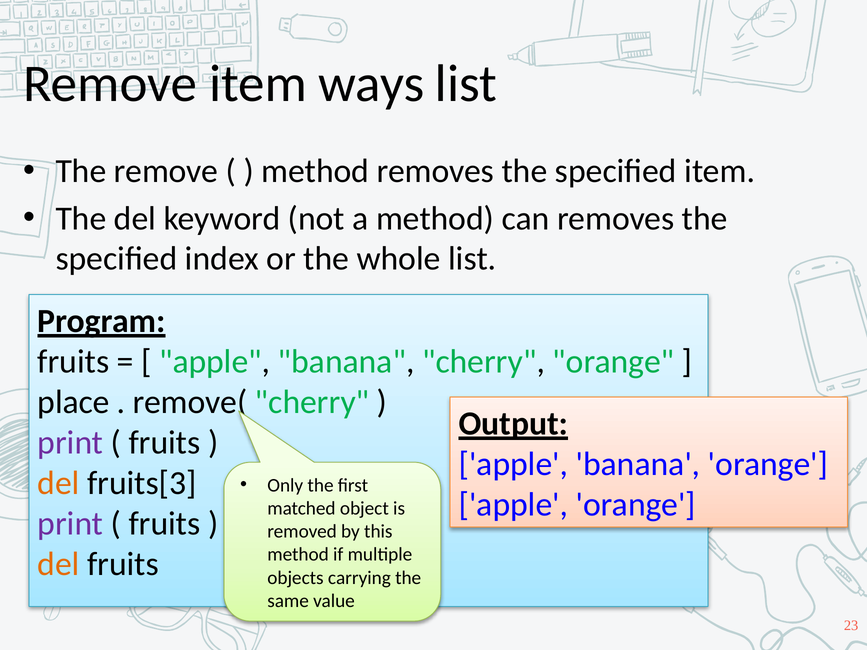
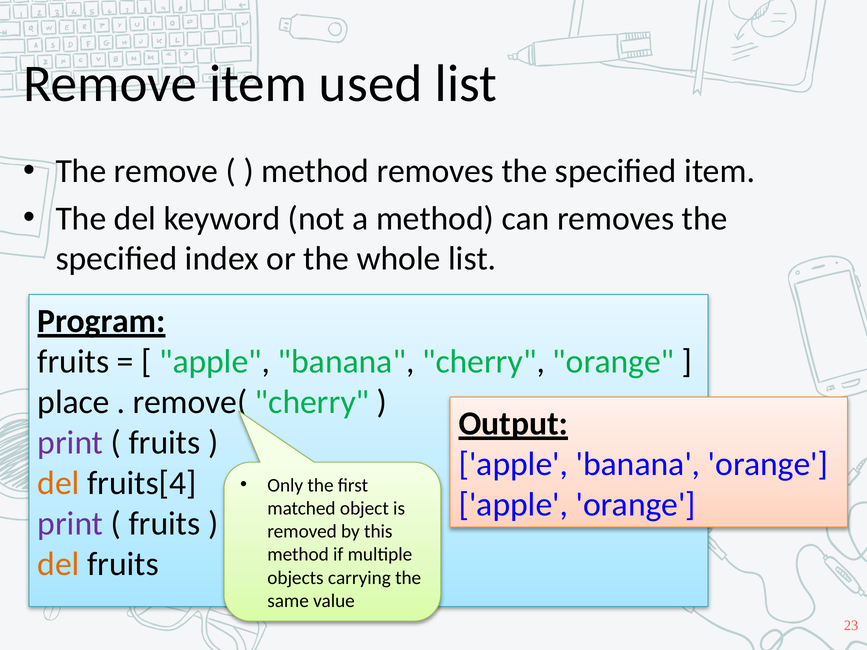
ways: ways -> used
fruits[3: fruits[3 -> fruits[4
